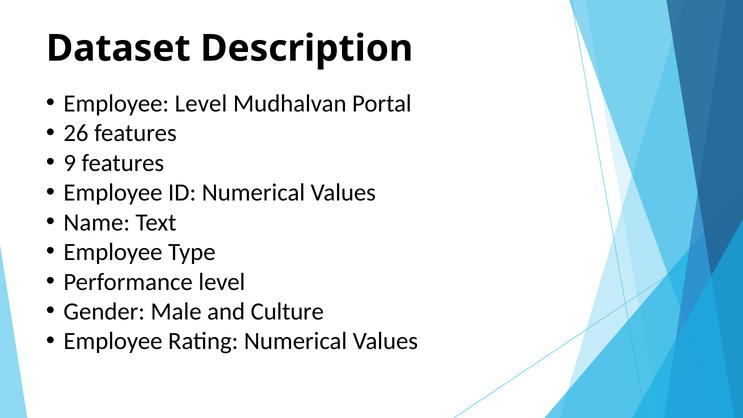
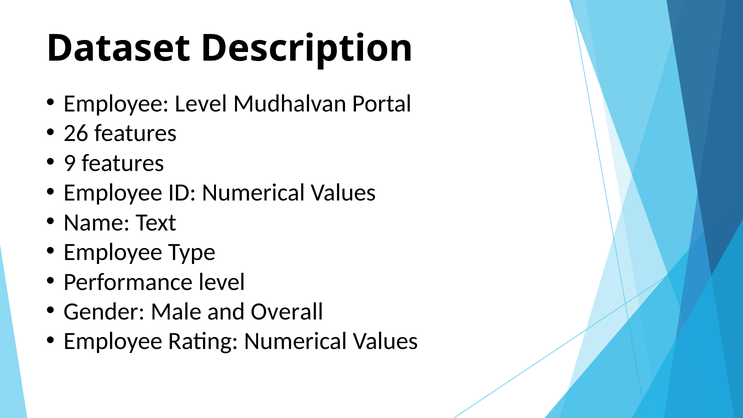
Culture: Culture -> Overall
